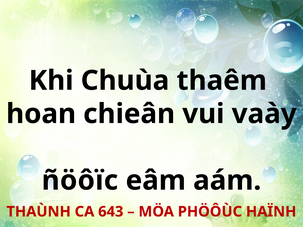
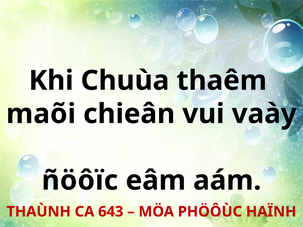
hoan: hoan -> maõi
